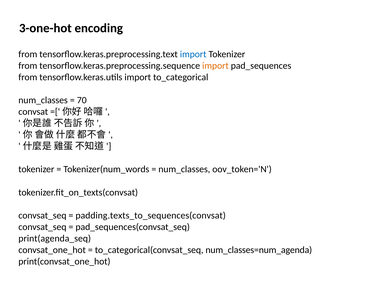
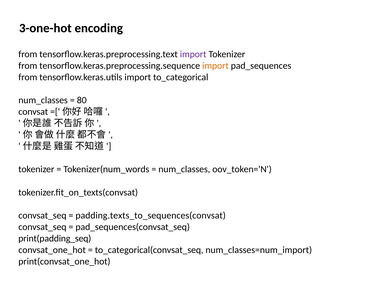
import at (193, 54) colour: blue -> purple
70: 70 -> 80
print(agenda_seq: print(agenda_seq -> print(padding_seq
num_classes=num_agenda: num_classes=num_agenda -> num_classes=num_import
